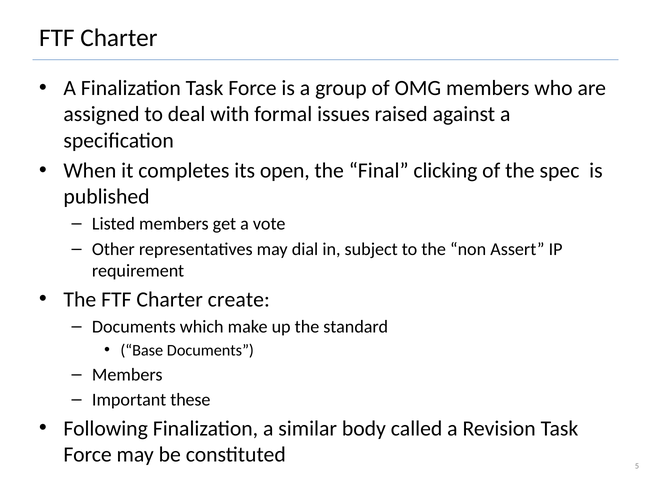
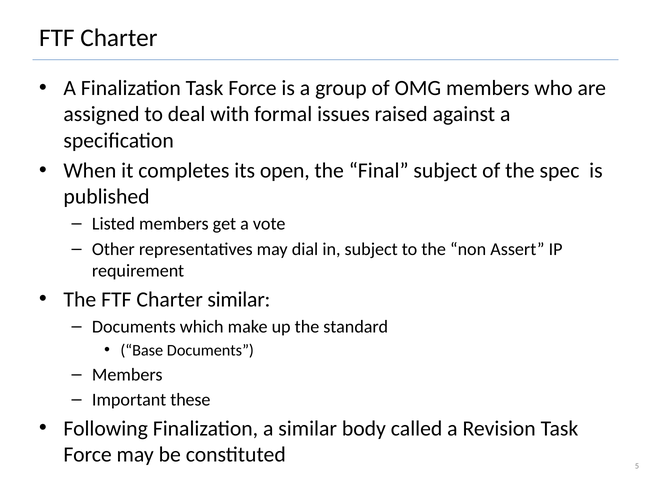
Final clicking: clicking -> subject
Charter create: create -> similar
